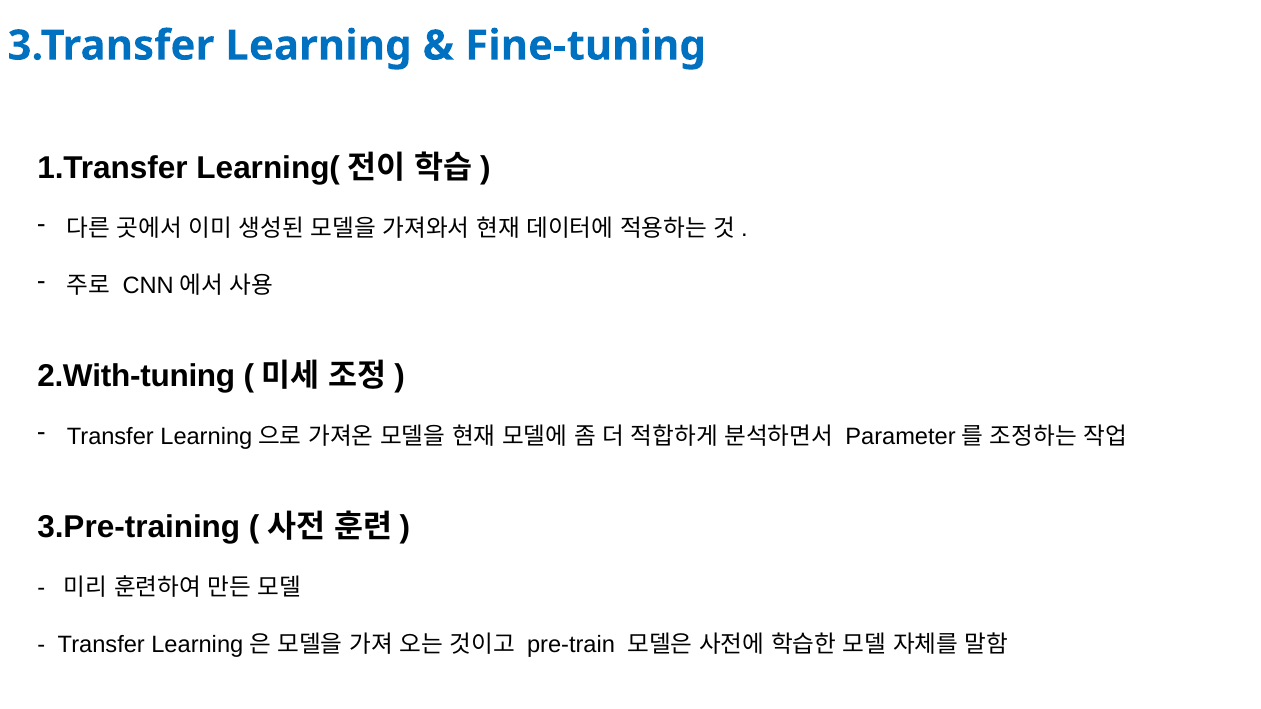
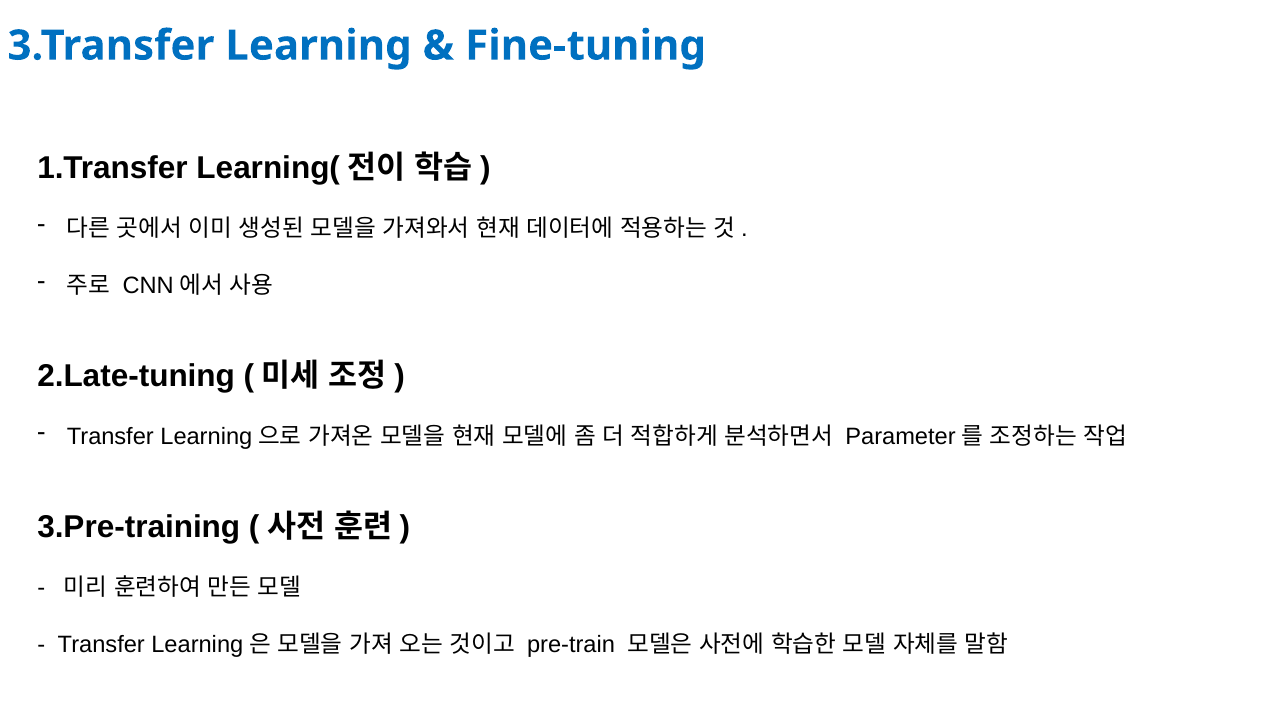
2.With-tuning: 2.With-tuning -> 2.Late-tuning
